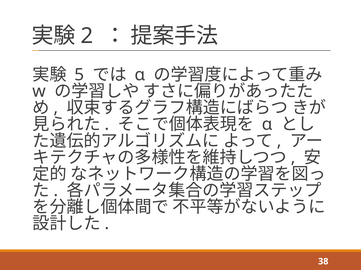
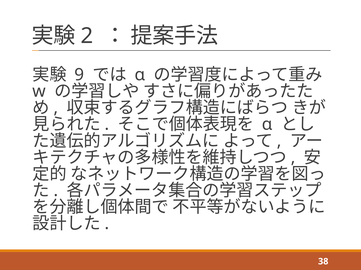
5: 5 -> 9
